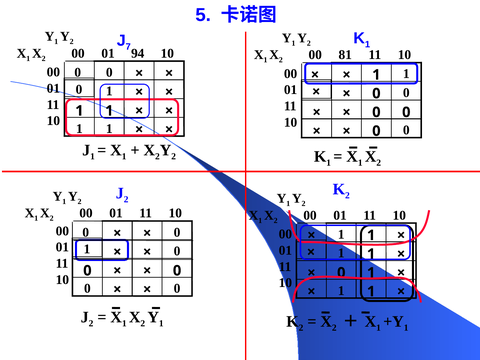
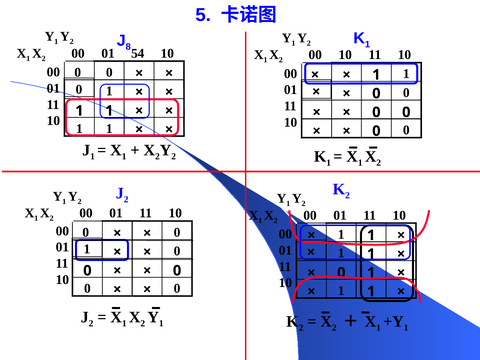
7: 7 -> 8
94: 94 -> 54
00 81: 81 -> 10
